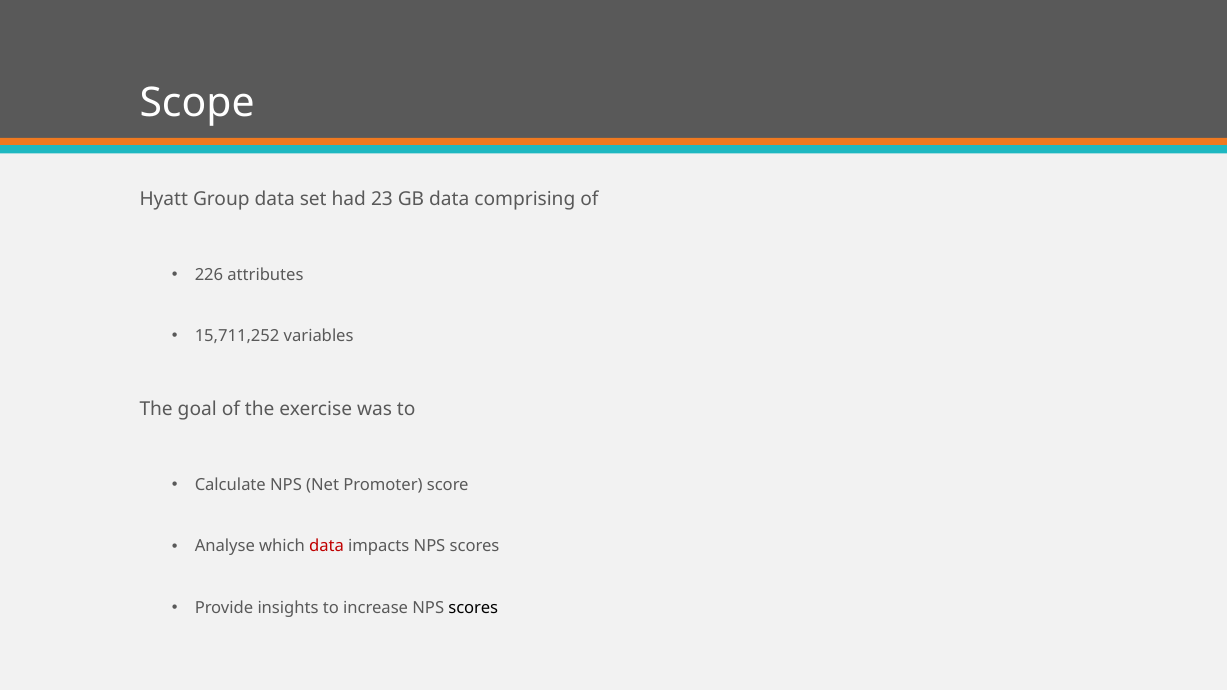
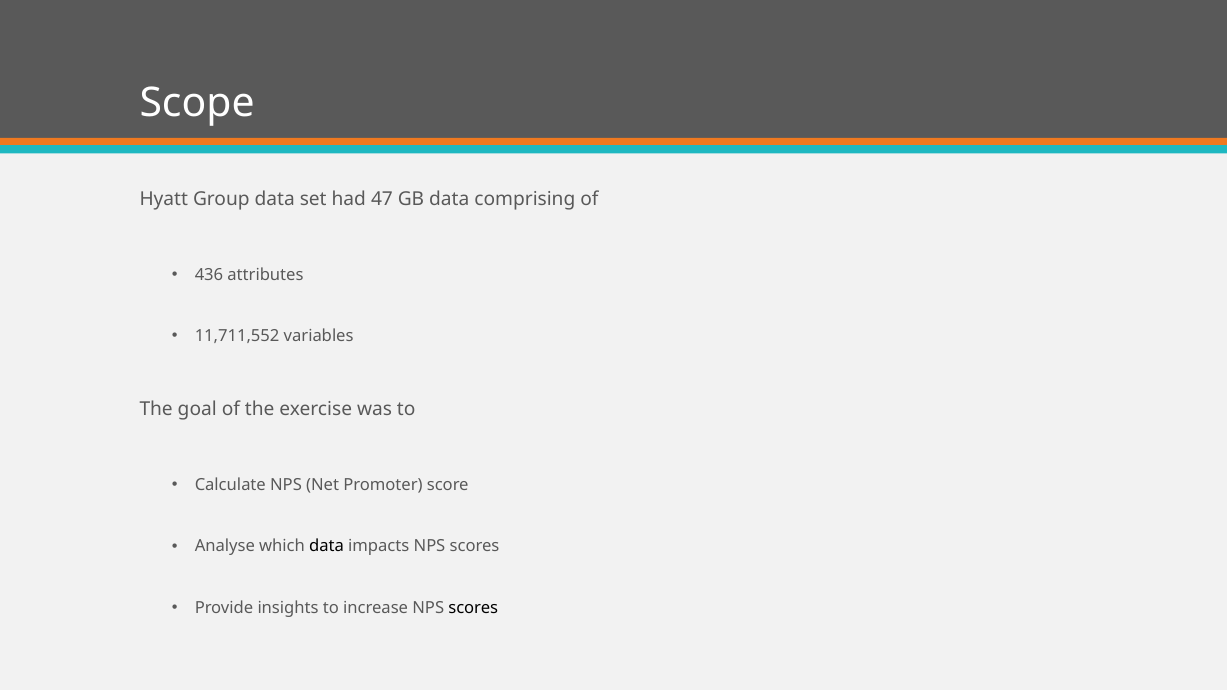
23: 23 -> 47
226: 226 -> 436
15,711,252: 15,711,252 -> 11,711,552
data at (327, 547) colour: red -> black
